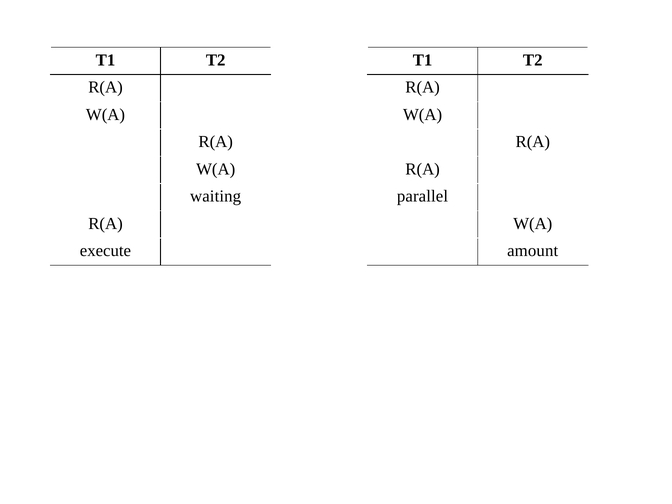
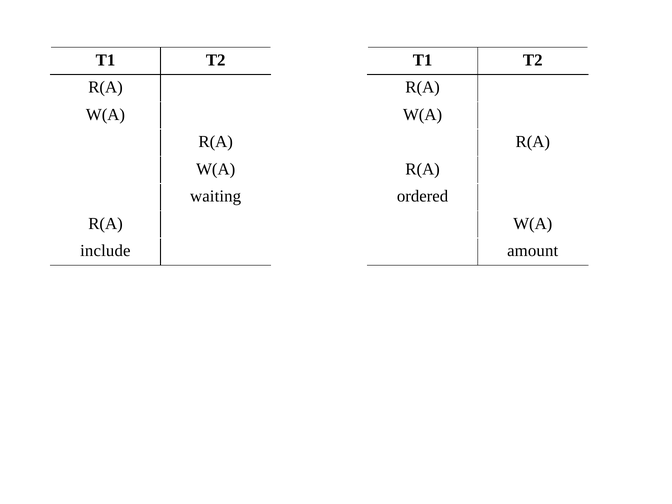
parallel: parallel -> ordered
execute: execute -> include
